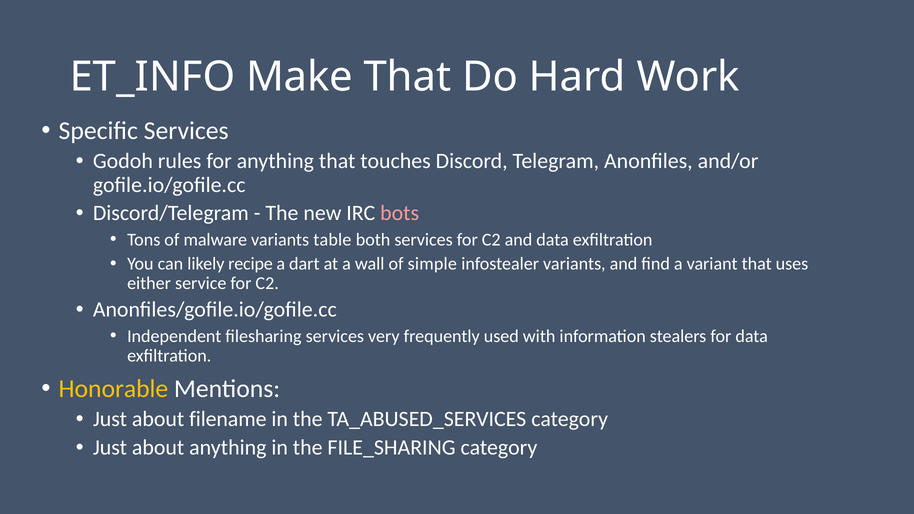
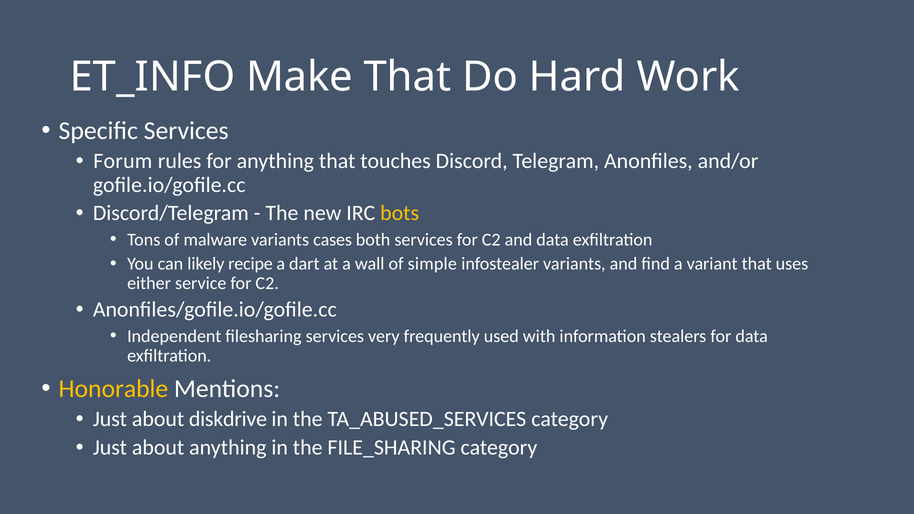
Godoh: Godoh -> Forum
bots colour: pink -> yellow
table: table -> cases
filename: filename -> diskdrive
